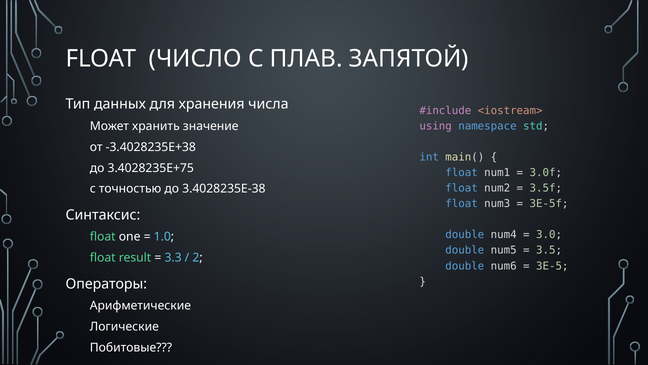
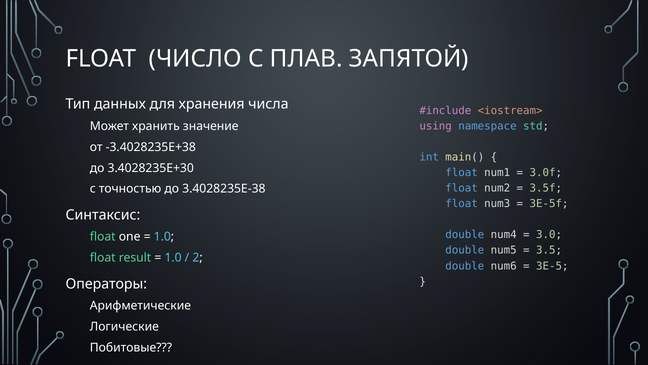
3.4028235E+75: 3.4028235E+75 -> 3.4028235E+30
3.3 at (173, 258): 3.3 -> 1.0
